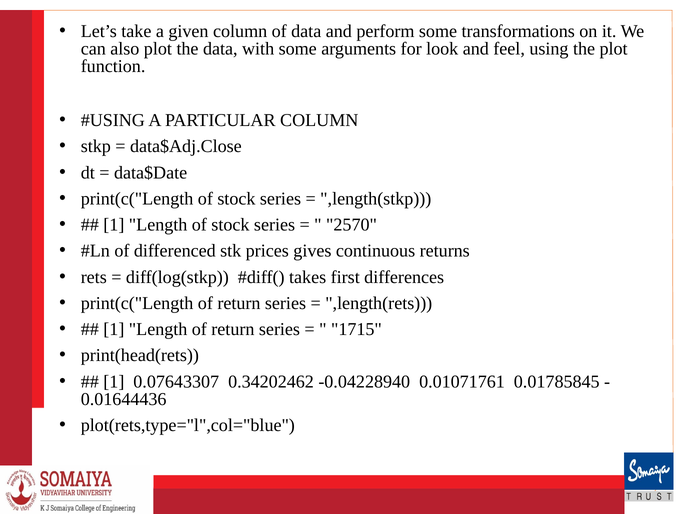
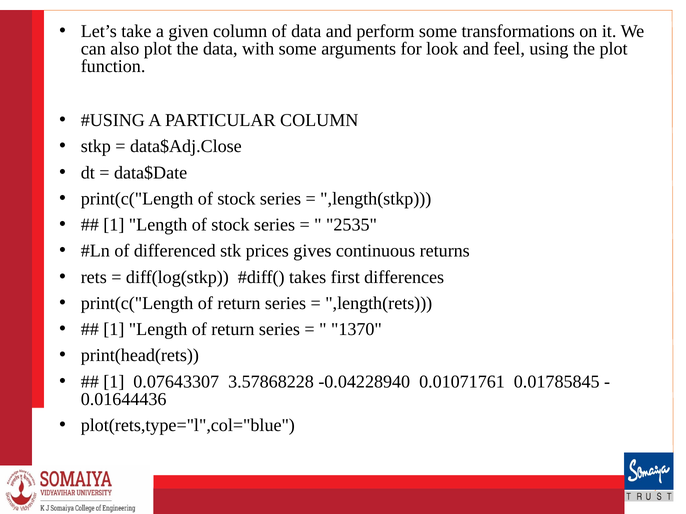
2570: 2570 -> 2535
1715: 1715 -> 1370
0.34202462: 0.34202462 -> 3.57868228
